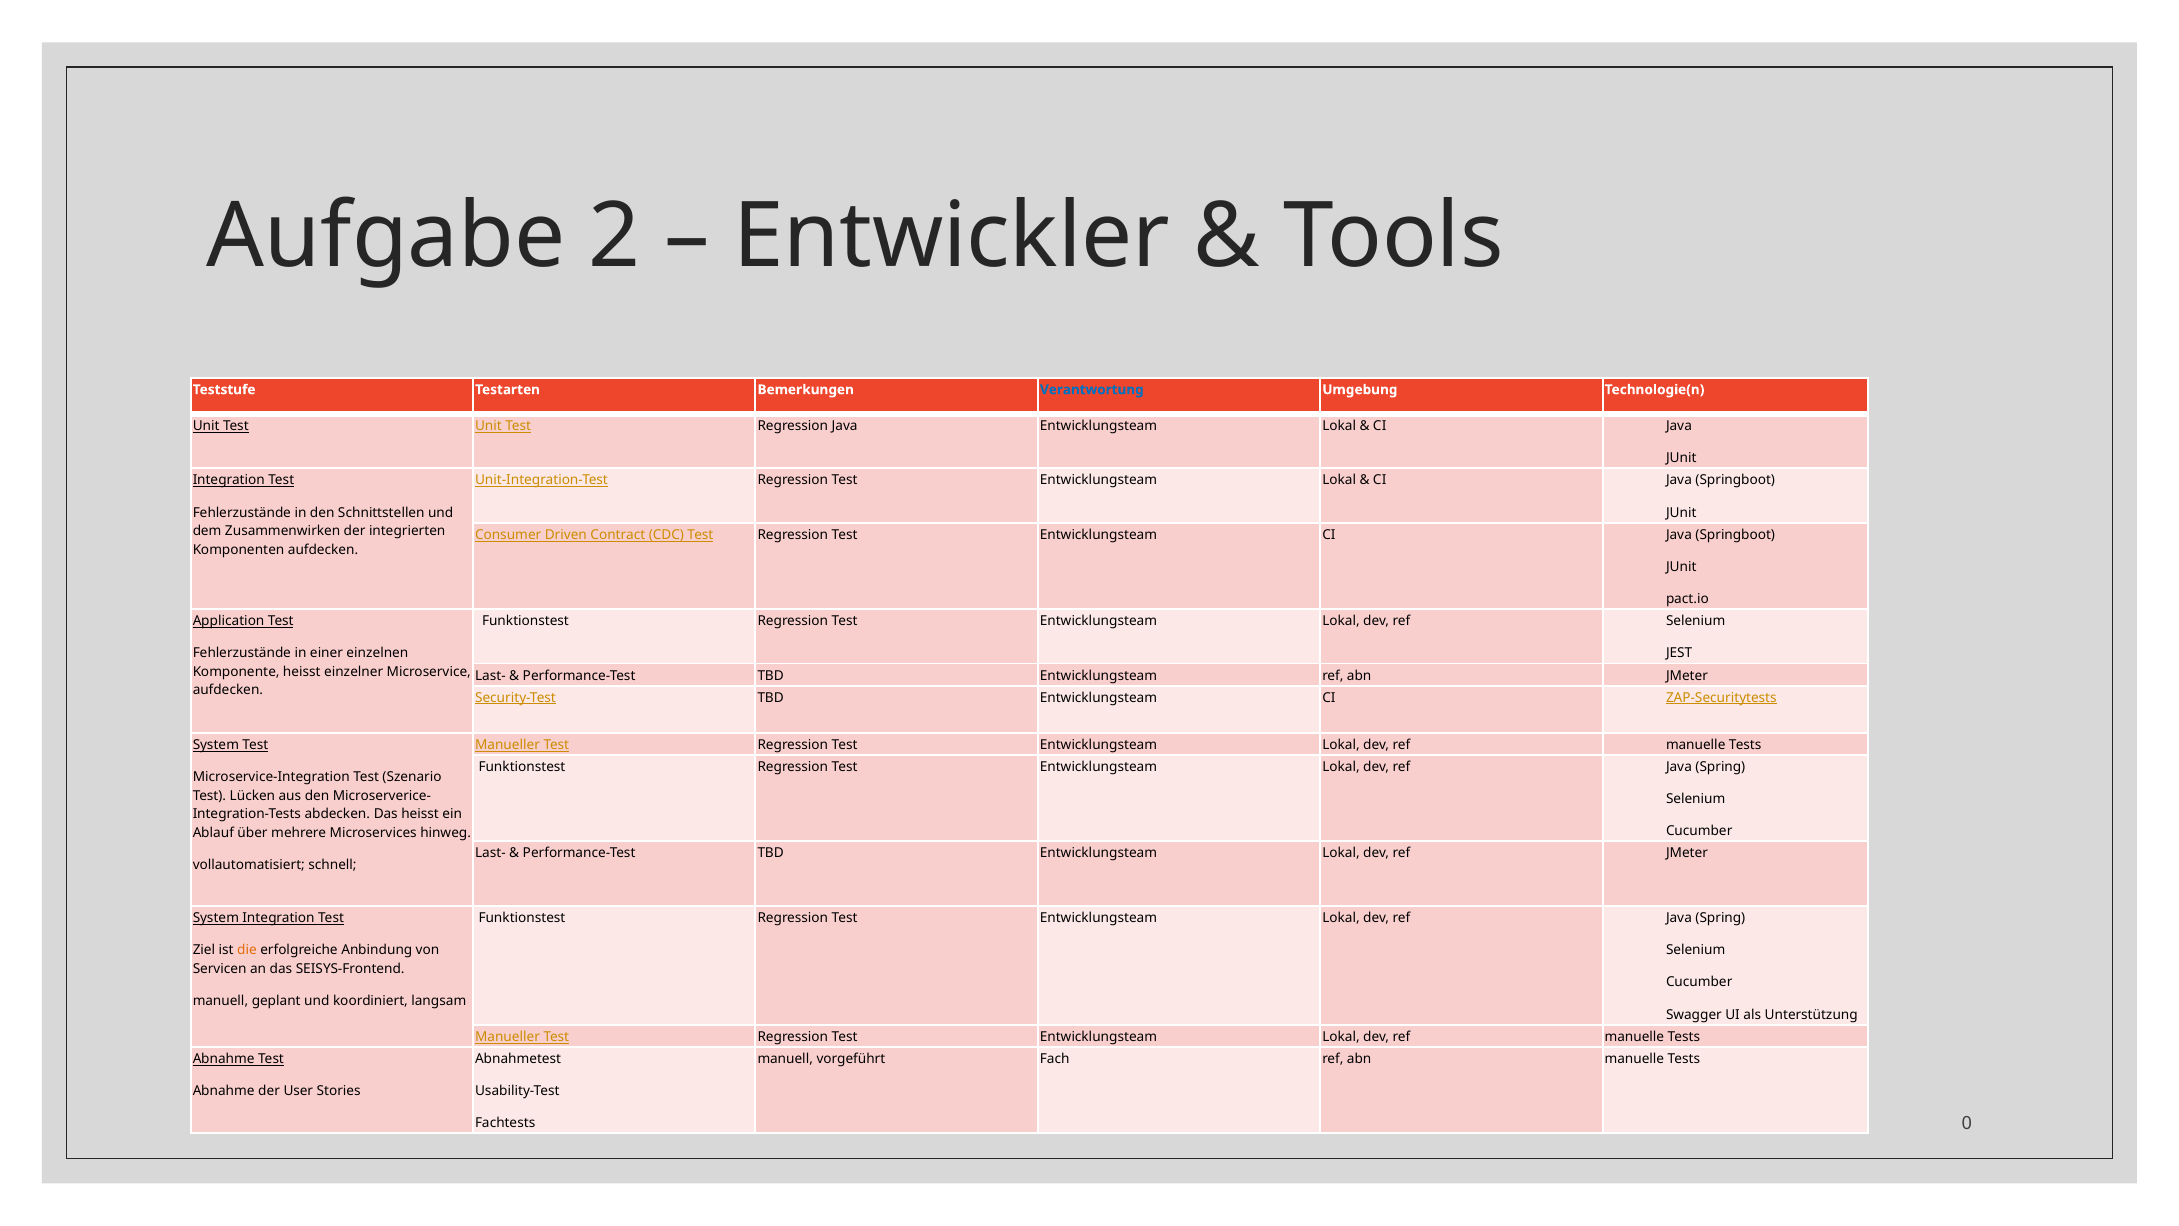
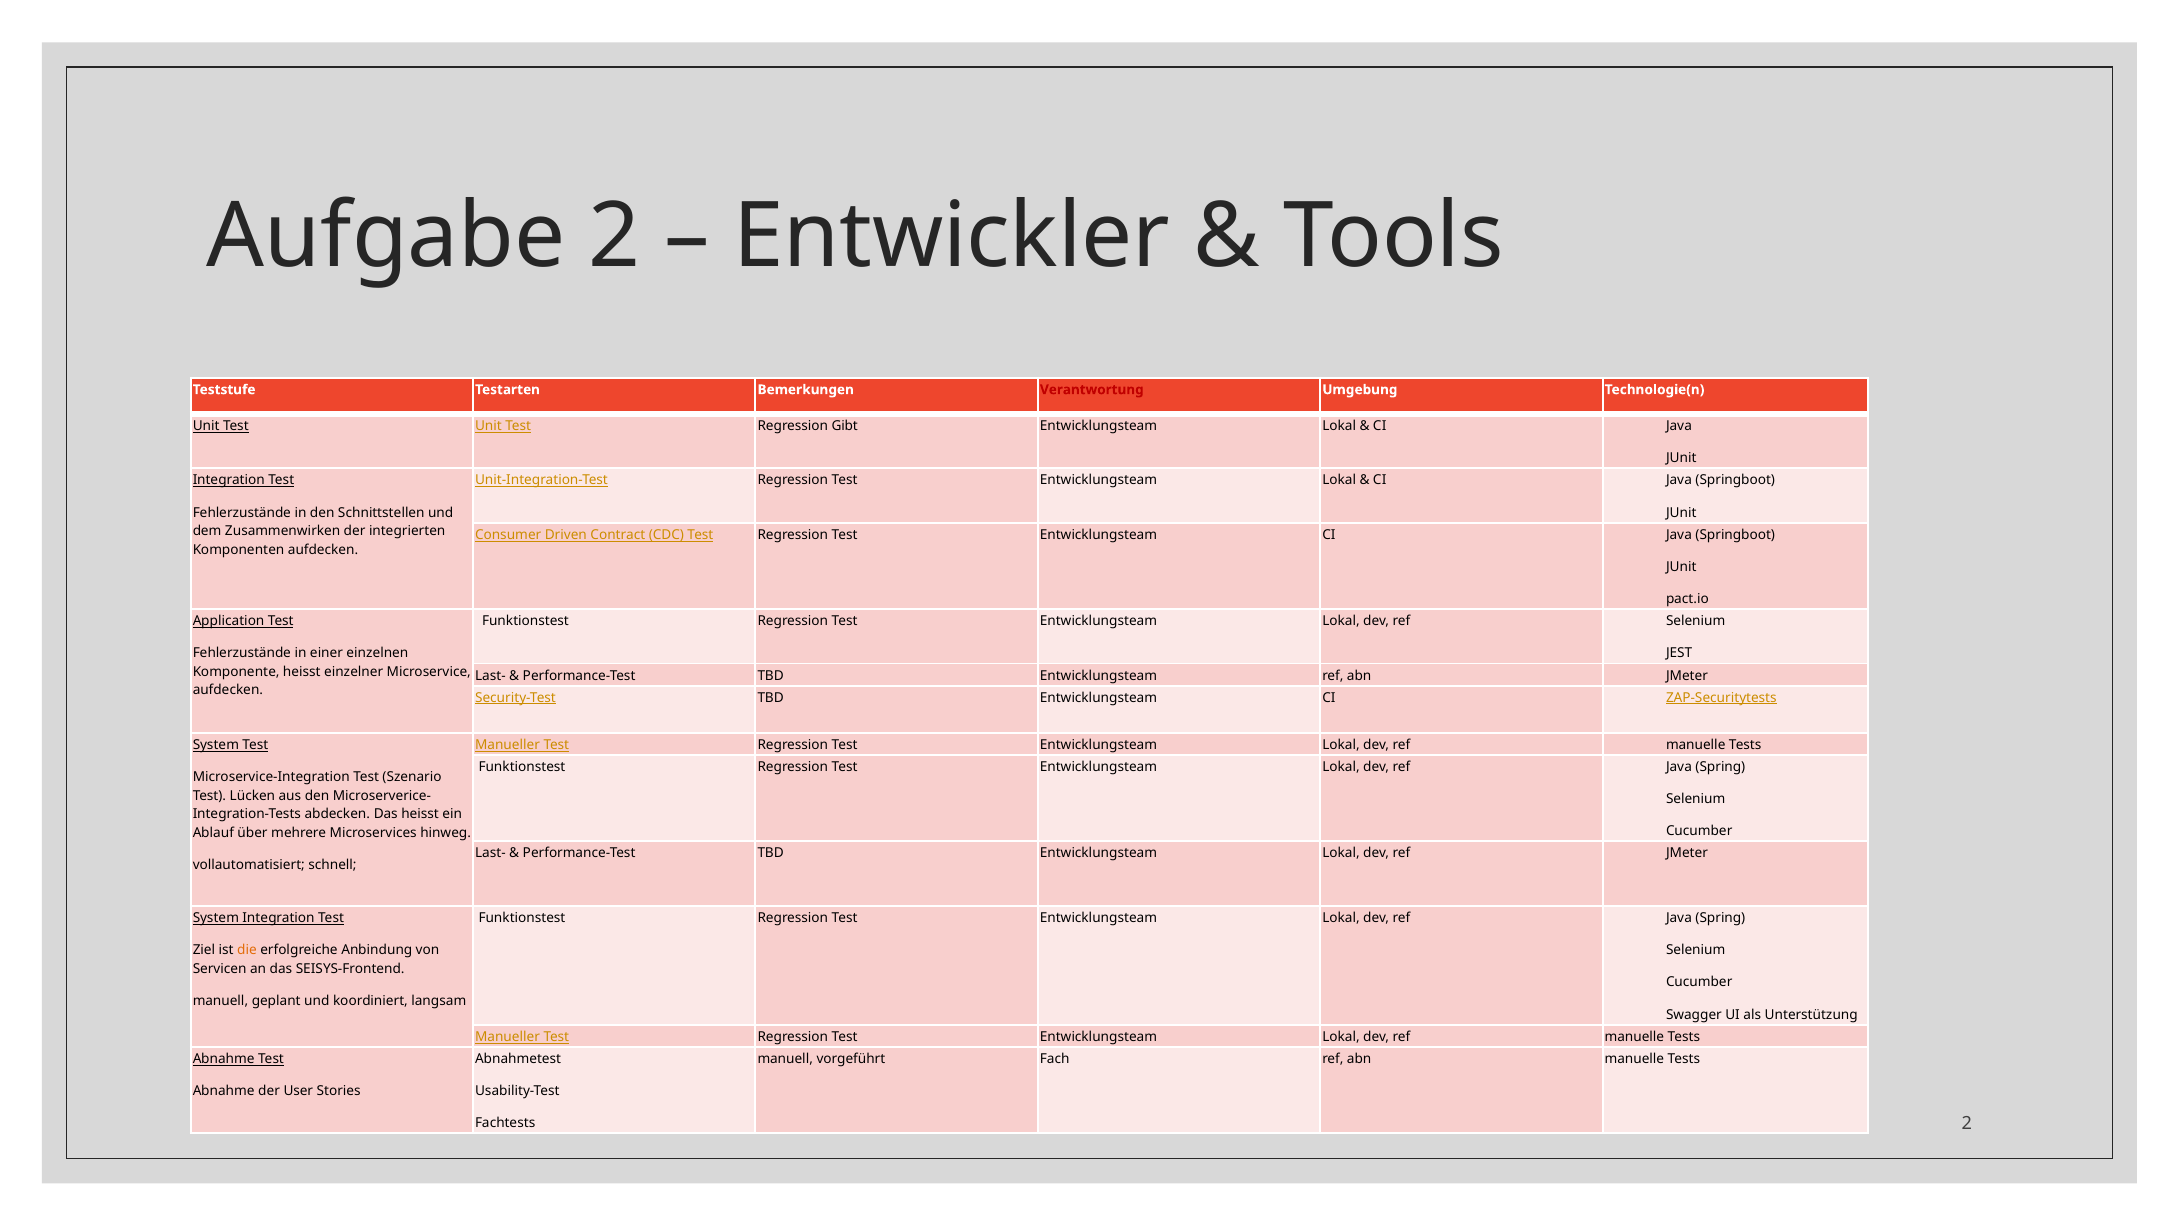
Verantwortung colour: blue -> red
Regression Java: Java -> Gibt
0 at (1967, 1123): 0 -> 2
